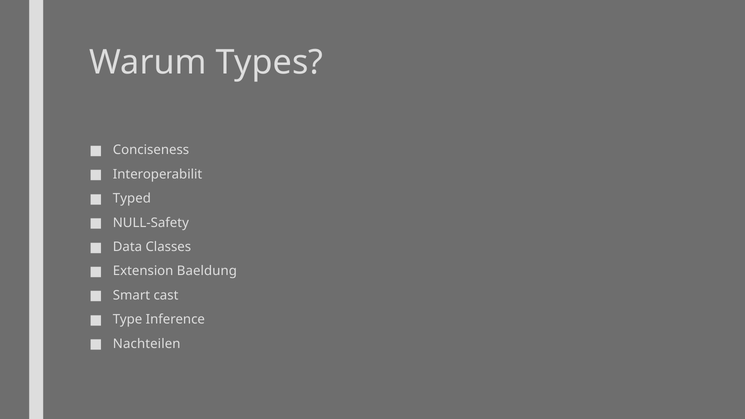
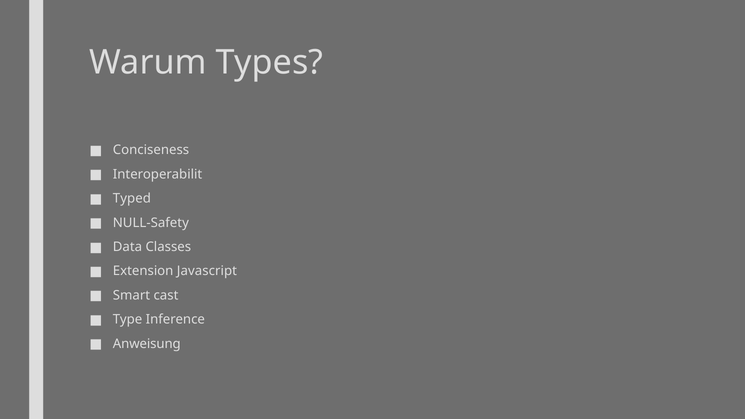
Baeldung: Baeldung -> Javascript
Nachteilen: Nachteilen -> Anweisung
